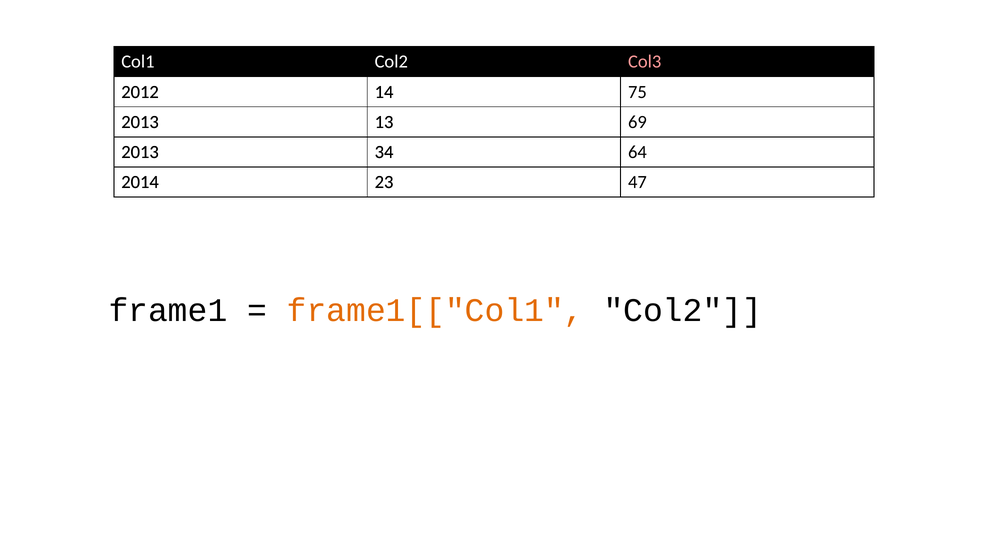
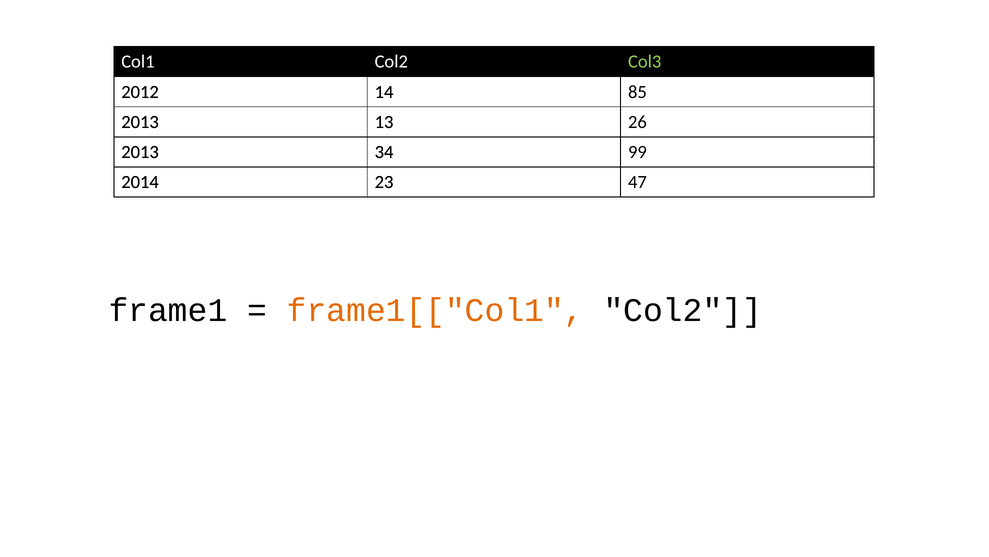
Col3 colour: pink -> light green
75: 75 -> 85
69: 69 -> 26
64: 64 -> 99
